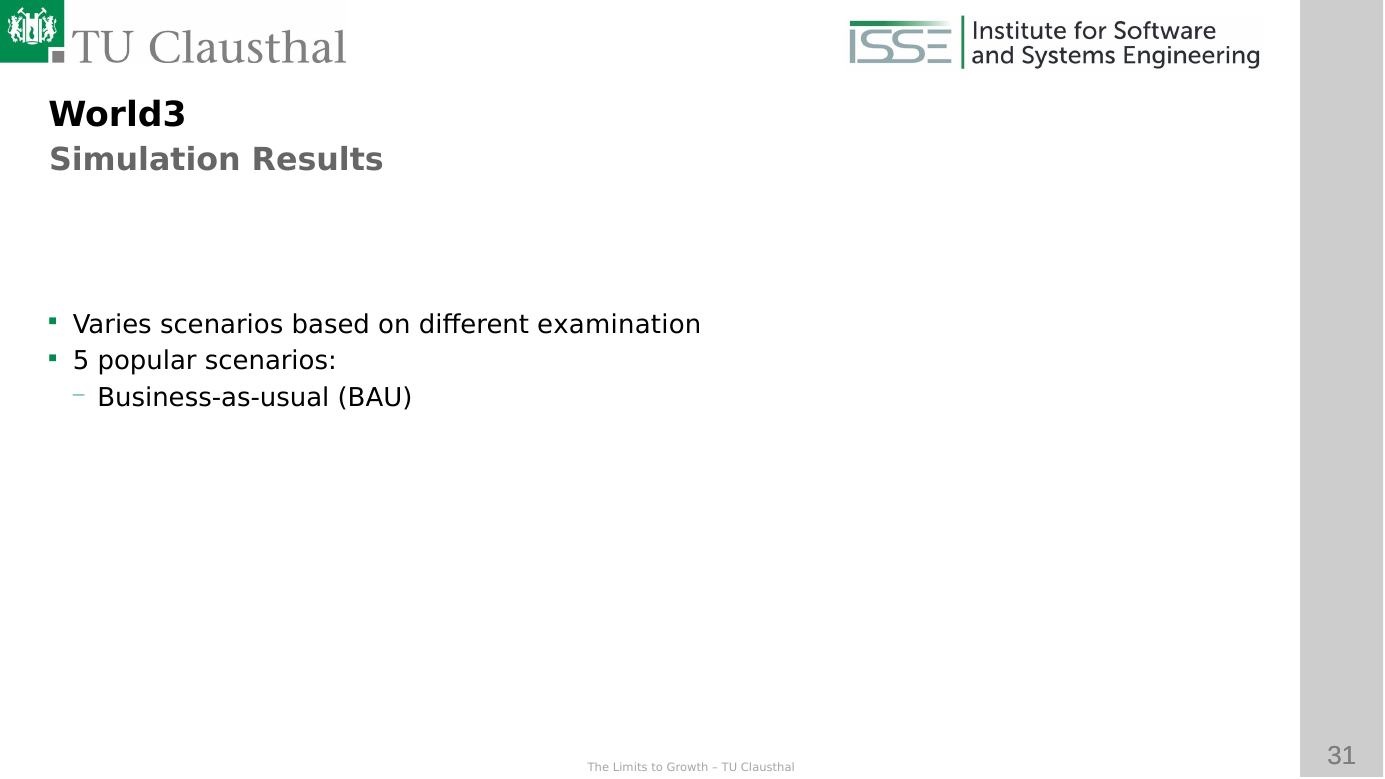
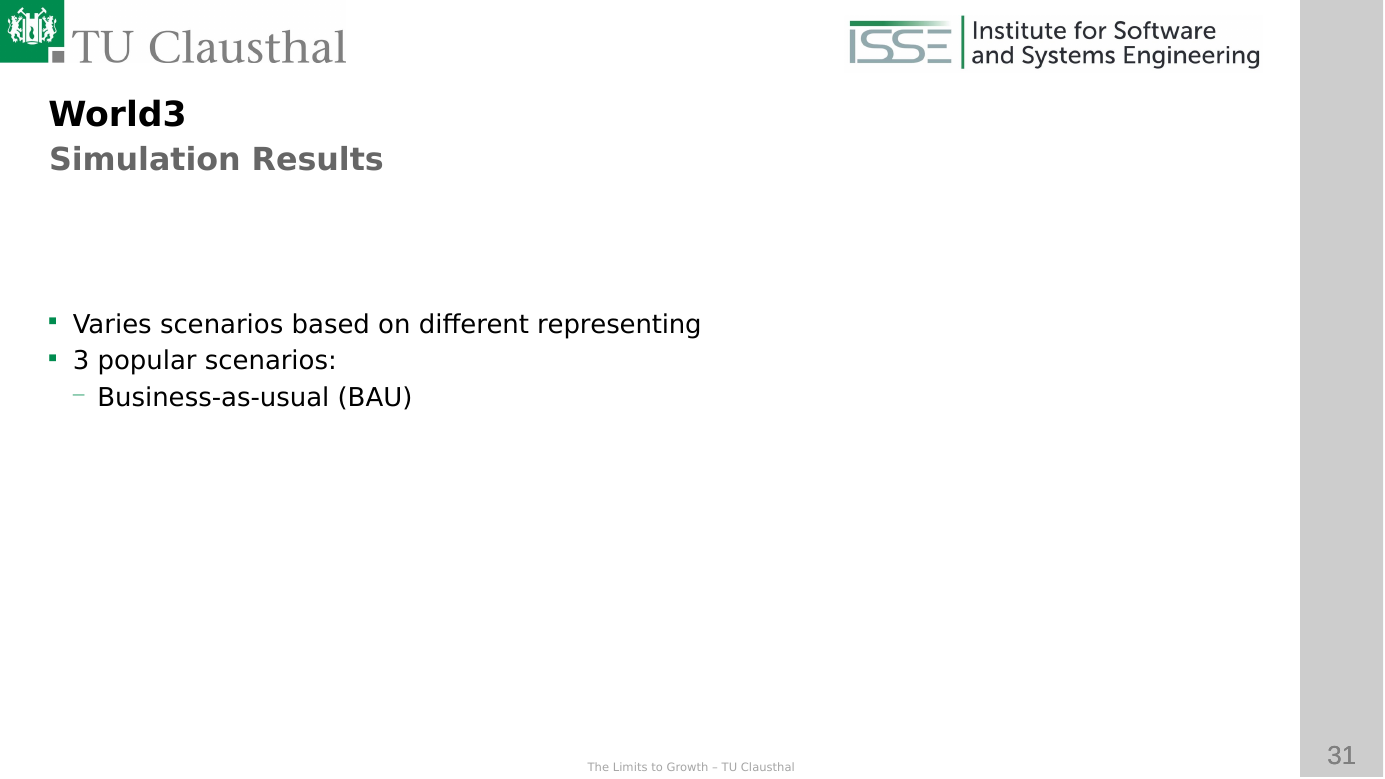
examination: examination -> representing
5: 5 -> 3
